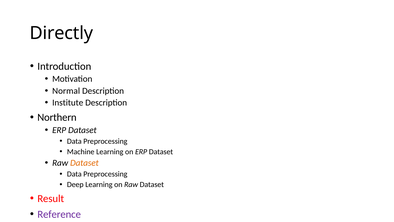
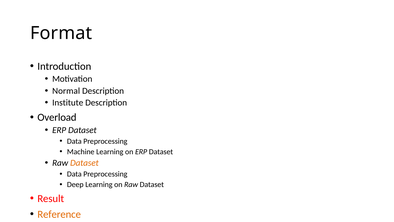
Directly: Directly -> Format
Northern: Northern -> Overload
Reference colour: purple -> orange
